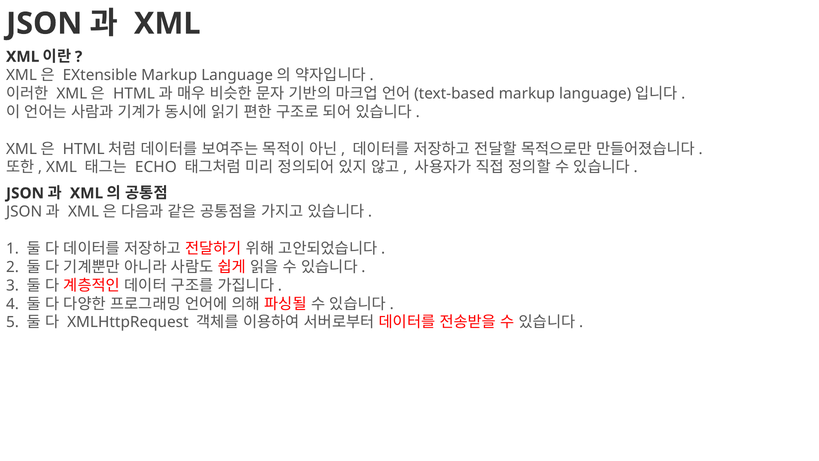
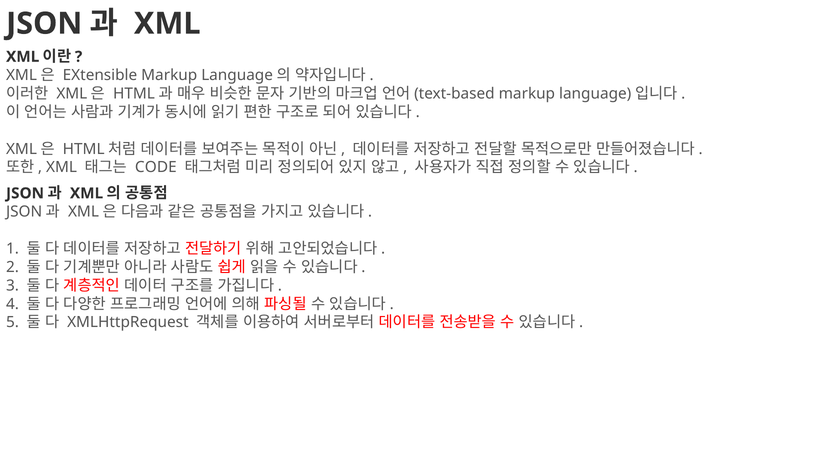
ECHO: ECHO -> CODE
